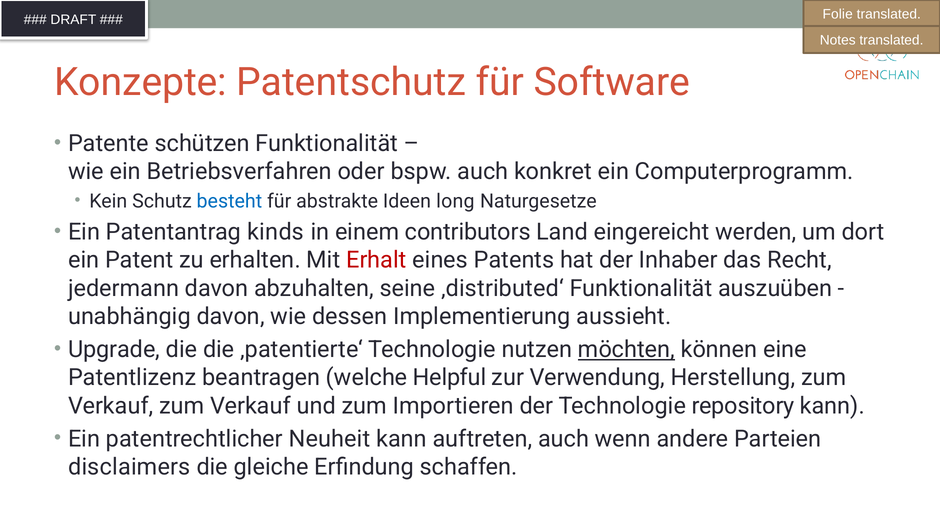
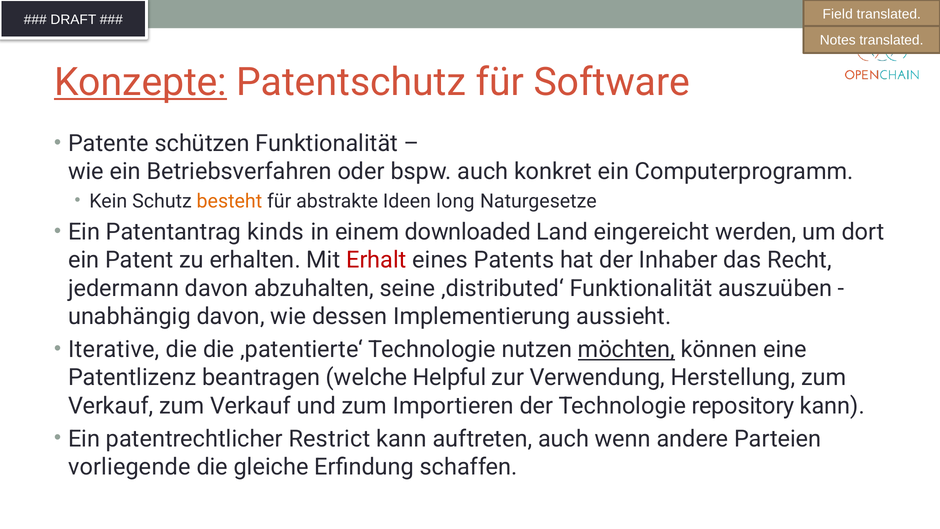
Folie: Folie -> Field
Konzepte underline: none -> present
besteht colour: blue -> orange
contributors: contributors -> downloaded
Upgrade: Upgrade -> Iterative
Neuheit: Neuheit -> Restrict
disclaimers: disclaimers -> vorliegende
